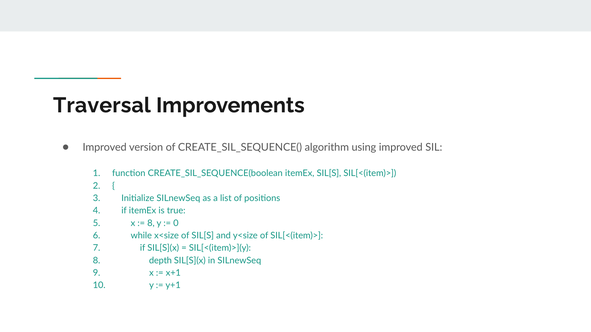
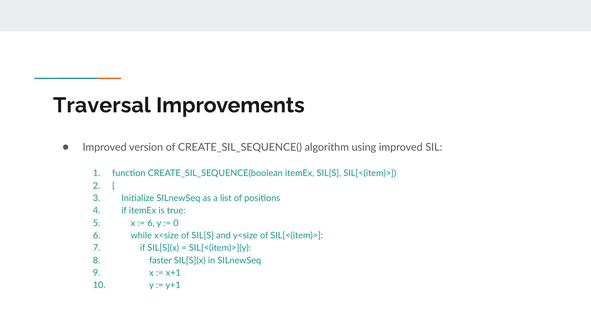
8 at (151, 223): 8 -> 6
depth: depth -> faster
